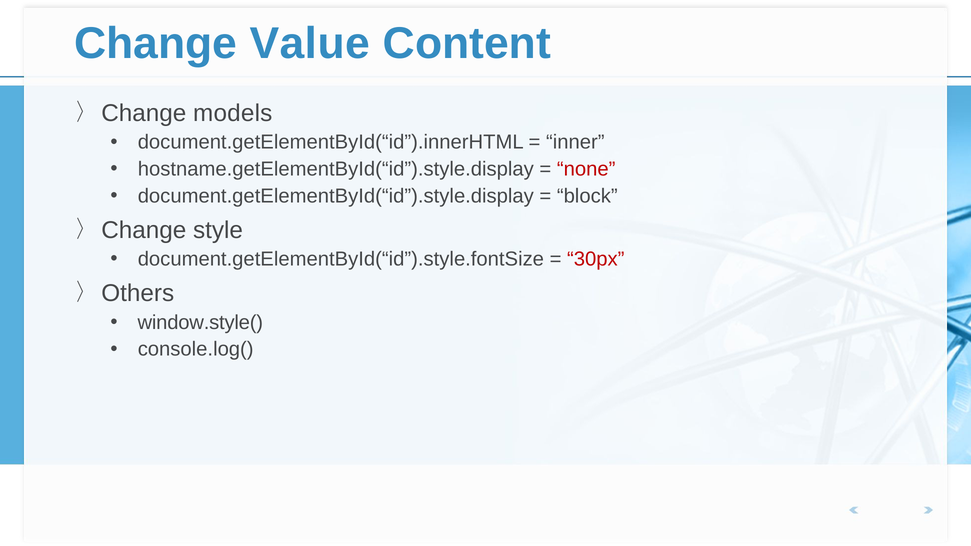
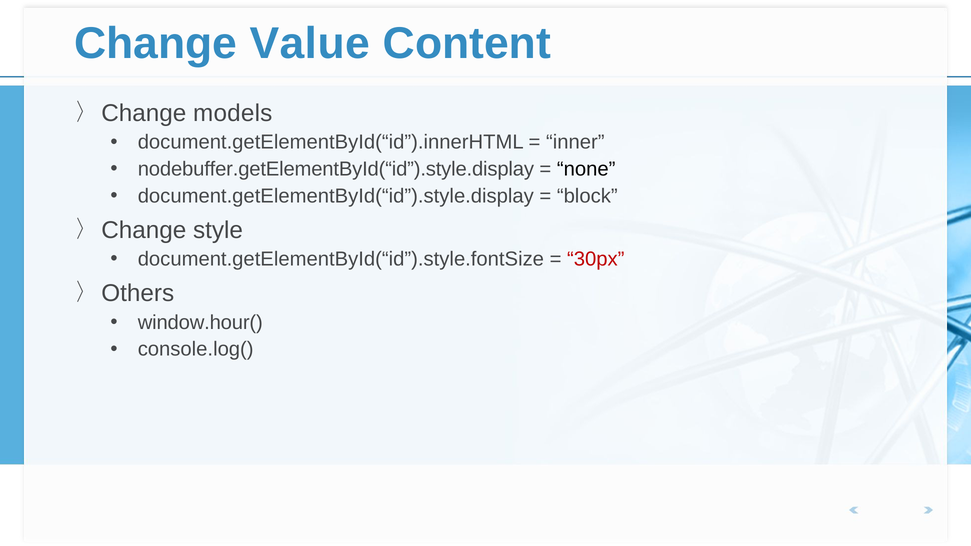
hostname.getElementById(“id”).style.display: hostname.getElementById(“id”).style.display -> nodebuffer.getElementById(“id”).style.display
none colour: red -> black
window.style(: window.style( -> window.hour(
